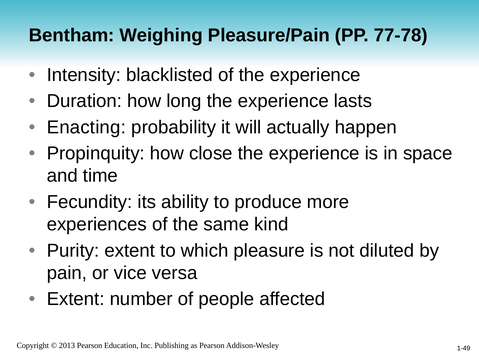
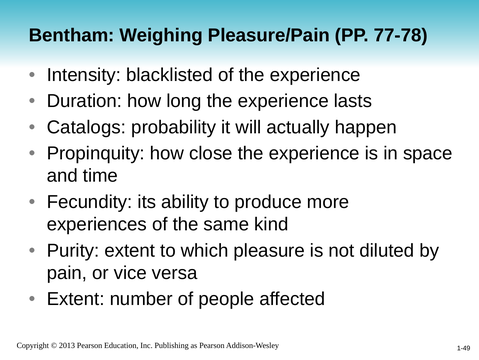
Enacting: Enacting -> Catalogs
